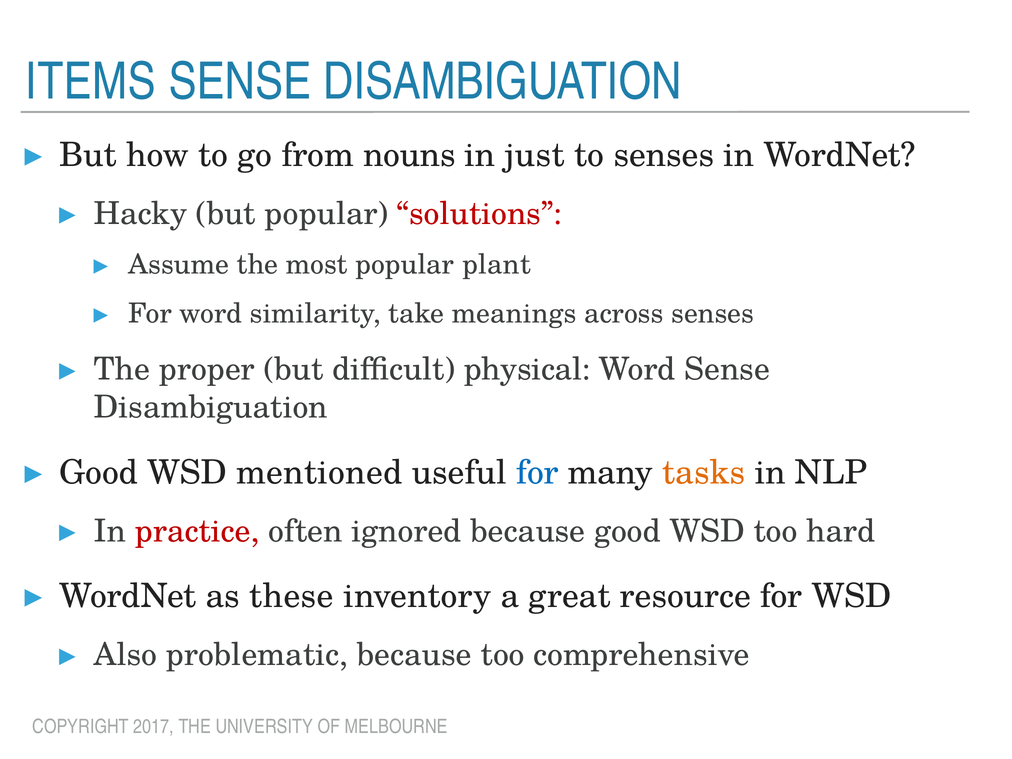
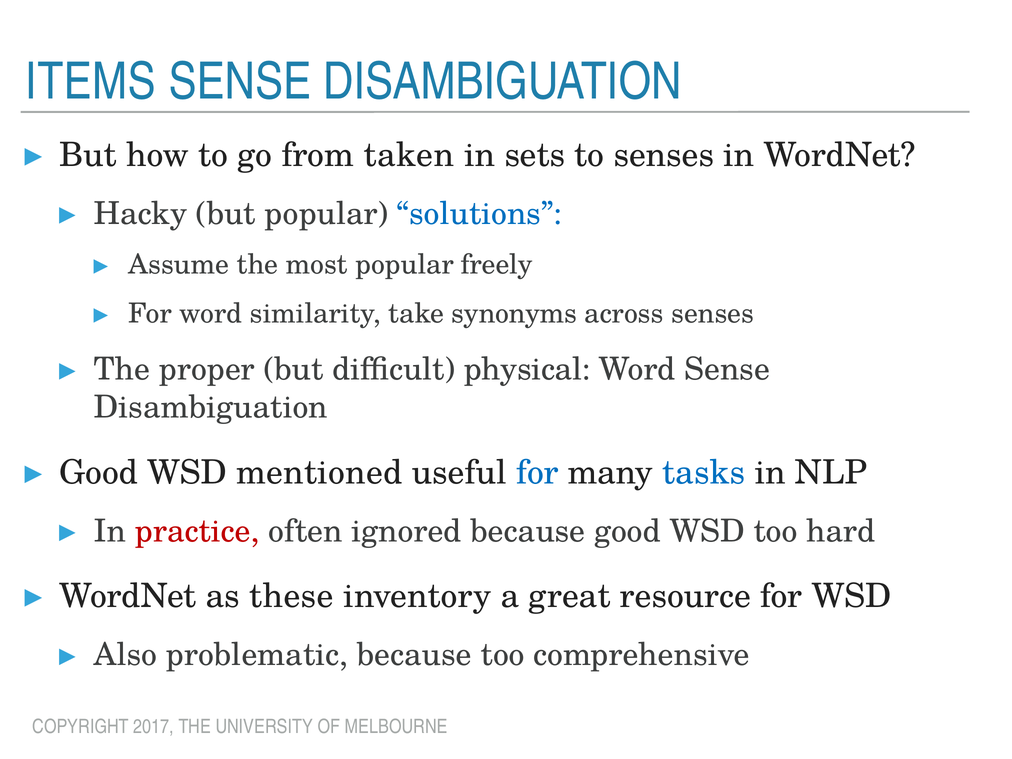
nouns: nouns -> taken
just: just -> sets
solutions colour: red -> blue
plant: plant -> freely
meanings: meanings -> synonyms
tasks colour: orange -> blue
